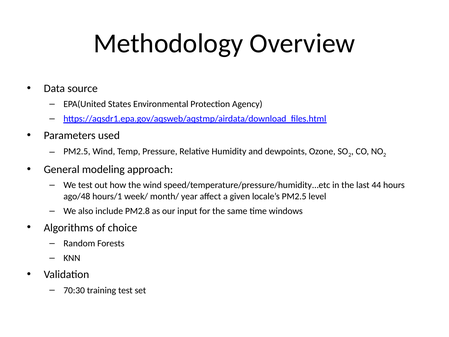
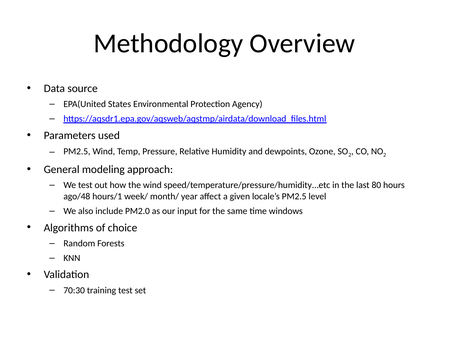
44: 44 -> 80
PM2.8: PM2.8 -> PM2.0
